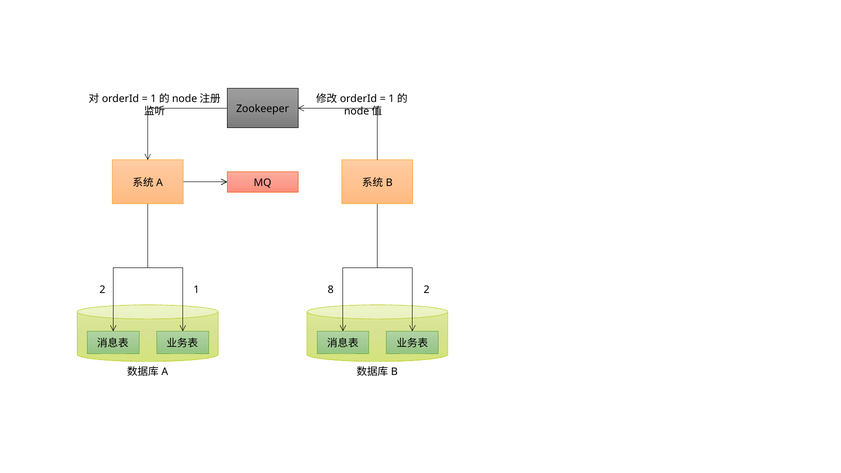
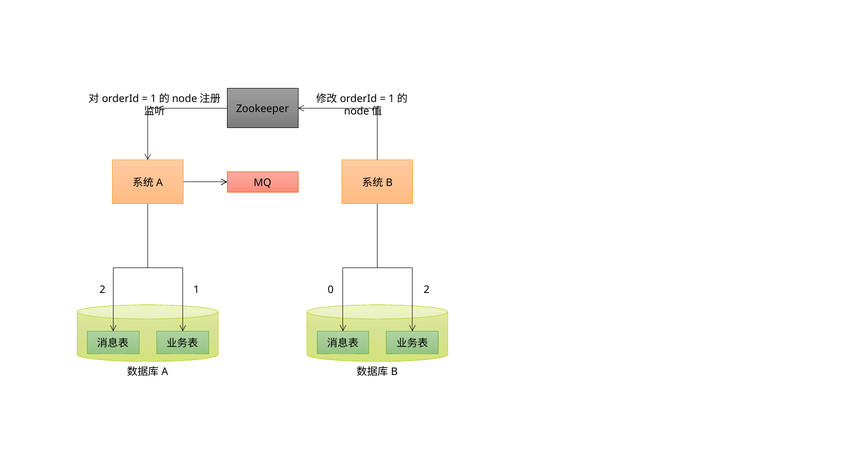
8: 8 -> 0
